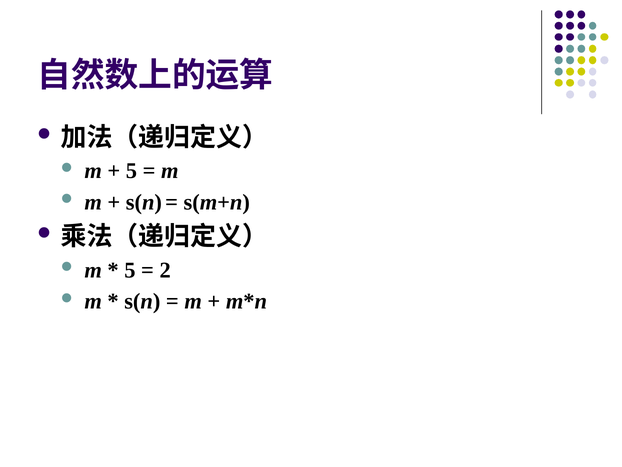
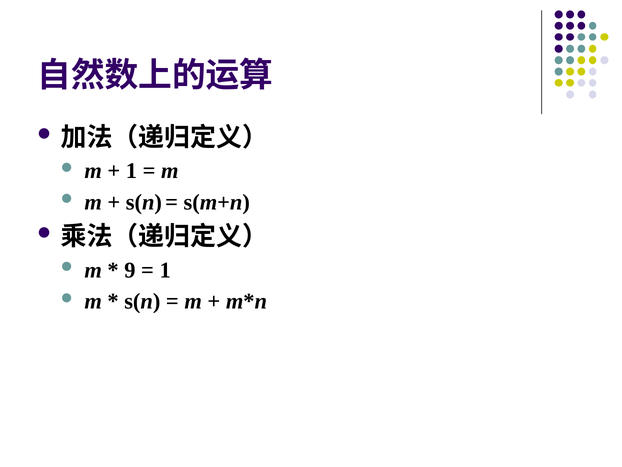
5 at (131, 171): 5 -> 1
5 at (130, 270): 5 -> 9
2 at (165, 270): 2 -> 1
